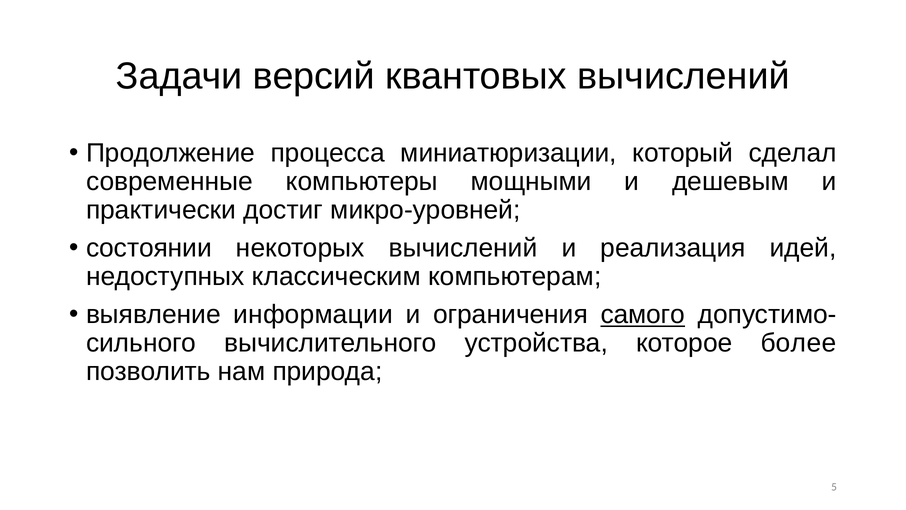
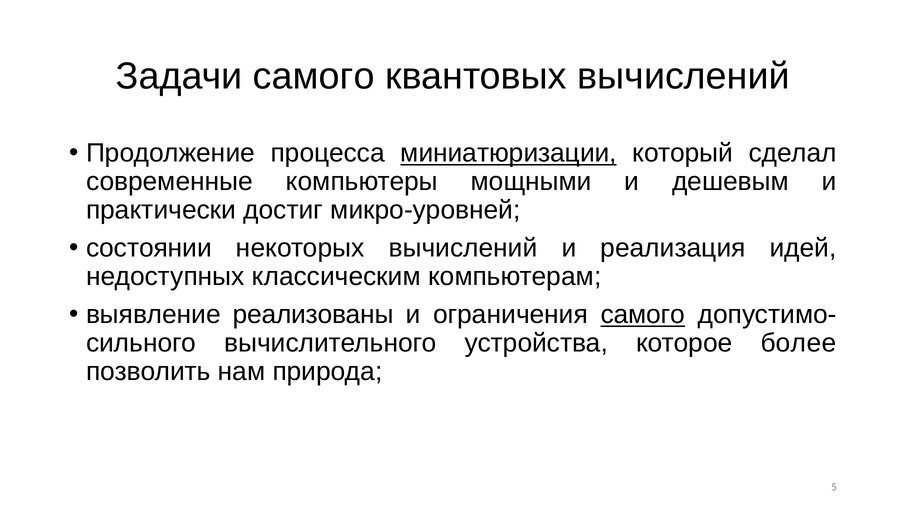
Задачи версий: версий -> самого
миниатюризации underline: none -> present
информации: информации -> реализованы
